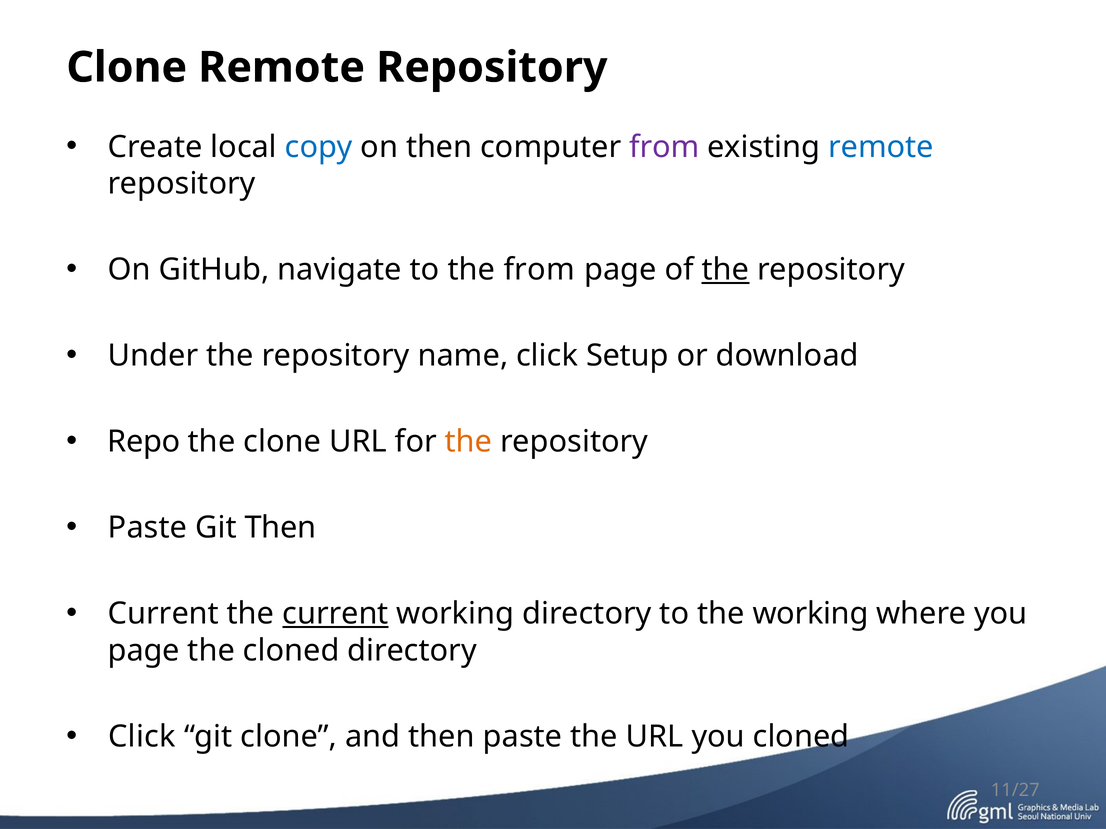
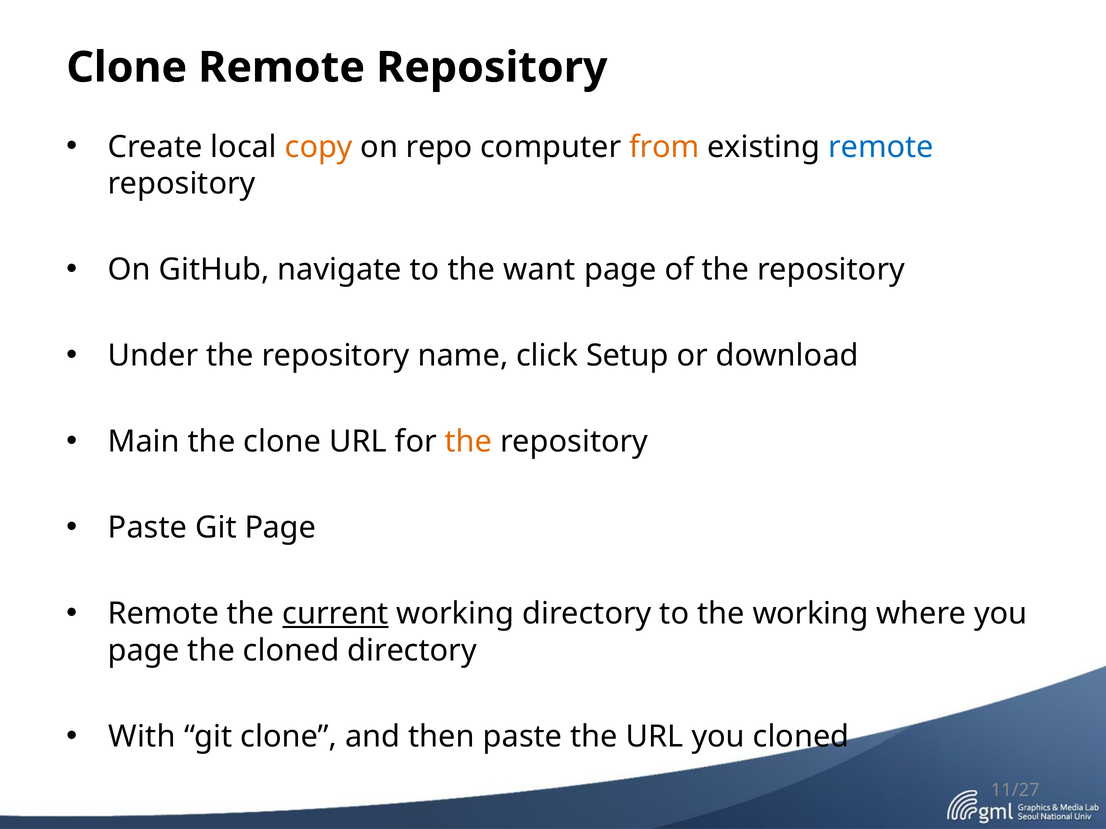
copy colour: blue -> orange
on then: then -> repo
from at (665, 147) colour: purple -> orange
the from: from -> want
the at (725, 270) underline: present -> none
Repo: Repo -> Main
Git Then: Then -> Page
Current at (163, 614): Current -> Remote
Click at (142, 737): Click -> With
